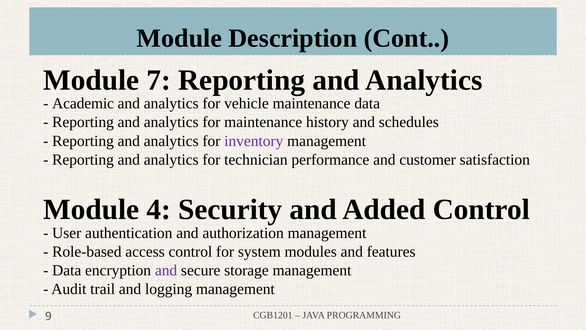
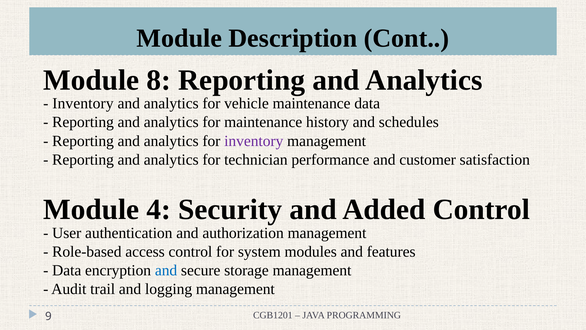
7: 7 -> 8
Academic at (83, 103): Academic -> Inventory
and at (166, 270) colour: purple -> blue
